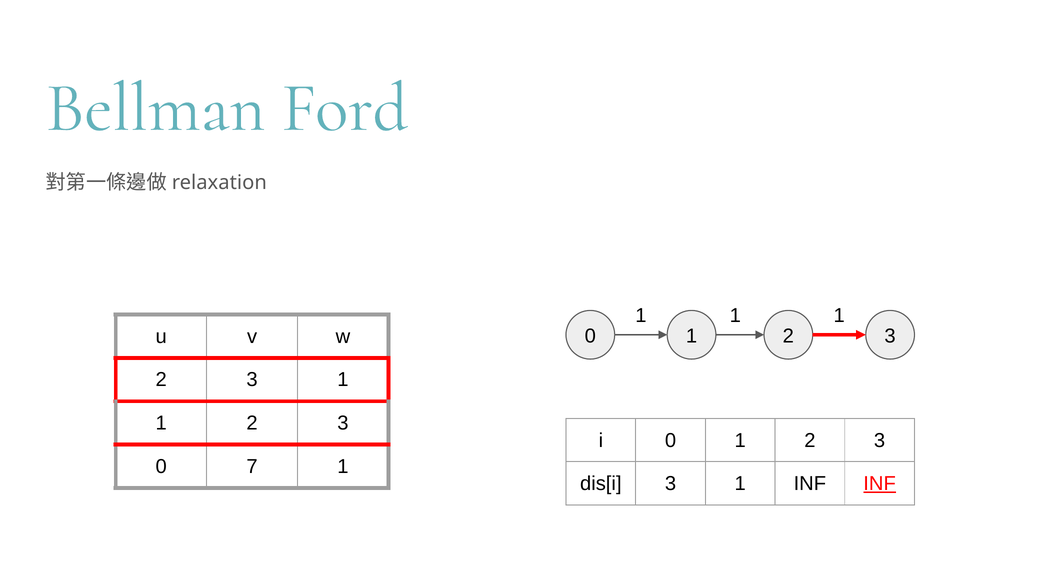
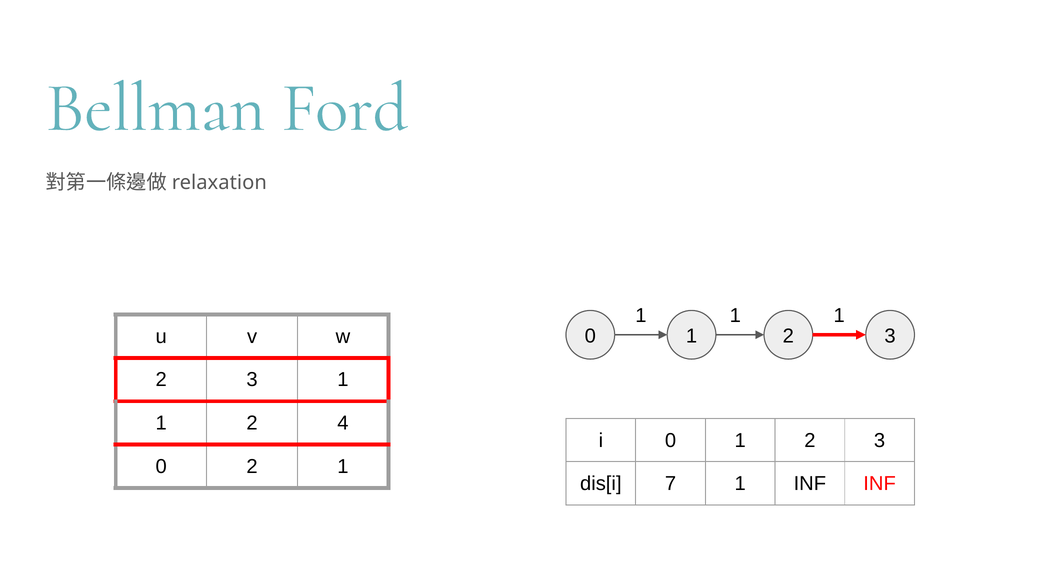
3 at (343, 423): 3 -> 4
0 7: 7 -> 2
dis[i 3: 3 -> 7
INF at (880, 484) underline: present -> none
